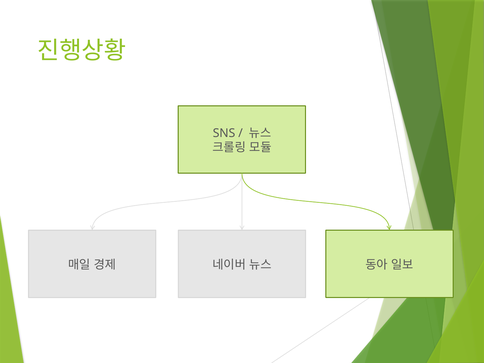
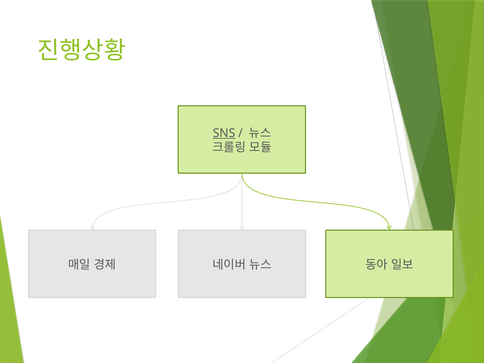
SNS underline: none -> present
